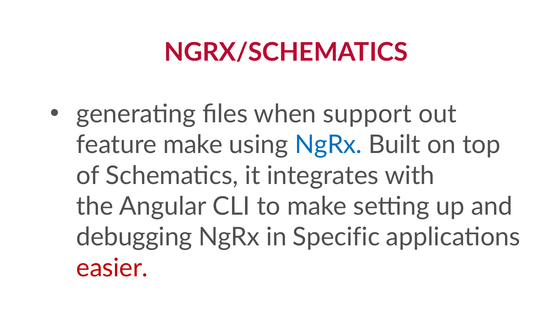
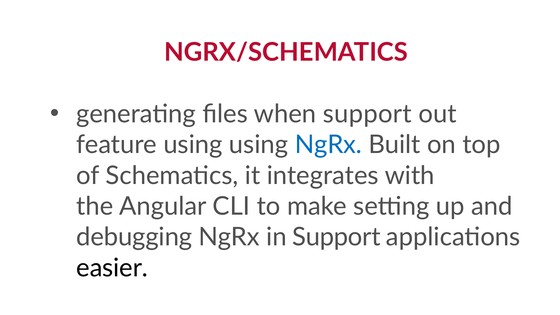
feature make: make -> using
in Specific: Specific -> Support
easier colour: red -> black
